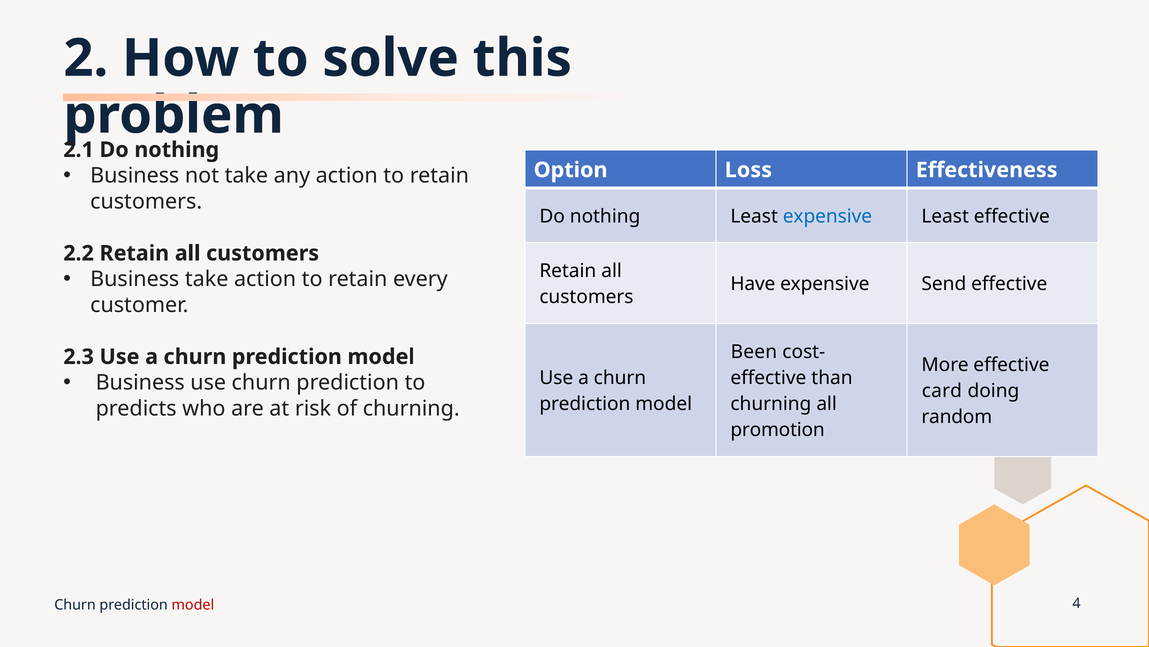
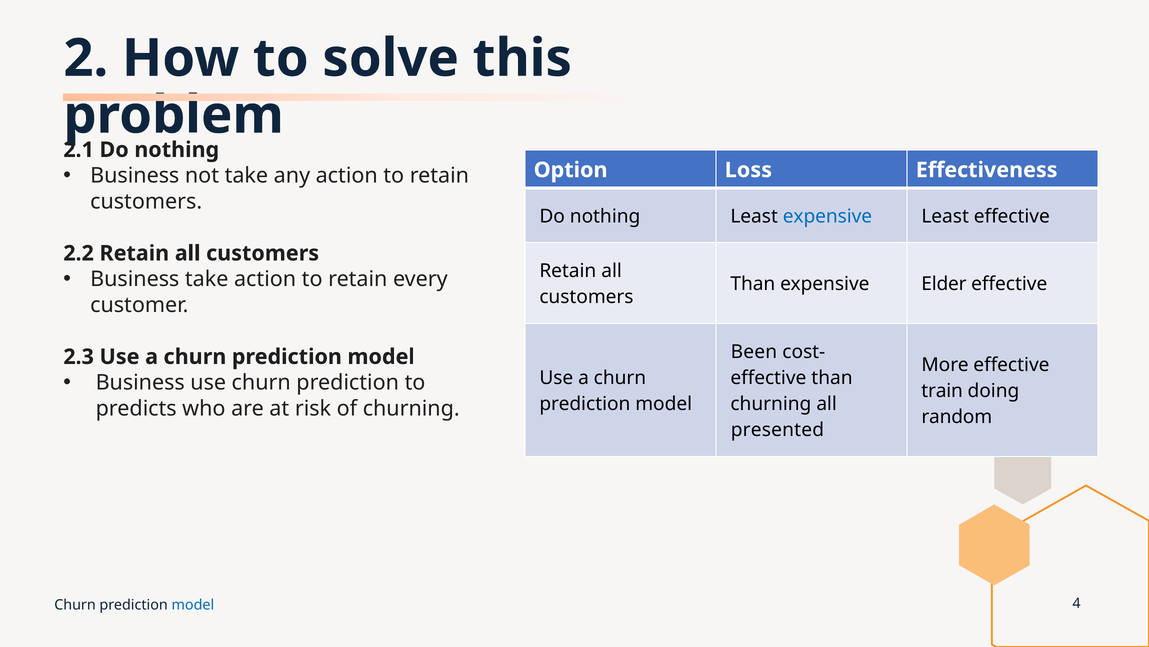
Have at (753, 284): Have -> Than
Send: Send -> Elder
card: card -> train
promotion: promotion -> presented
model at (193, 604) colour: red -> blue
